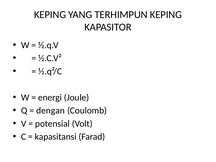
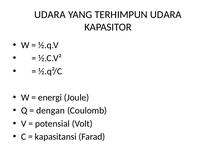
KEPING at (50, 15): KEPING -> UDARA
TERHIMPUN KEPING: KEPING -> UDARA
